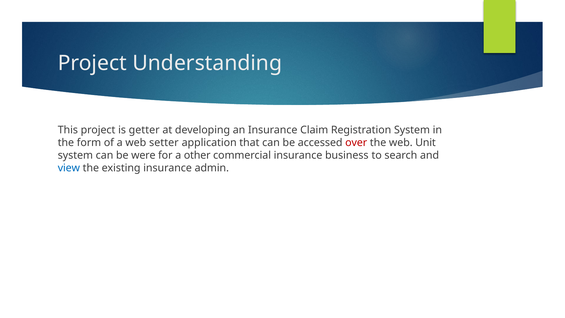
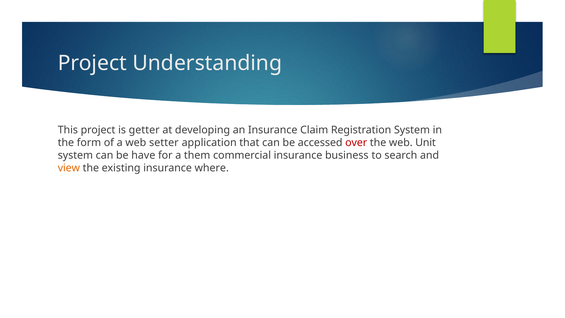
were: were -> have
other: other -> them
view colour: blue -> orange
admin: admin -> where
